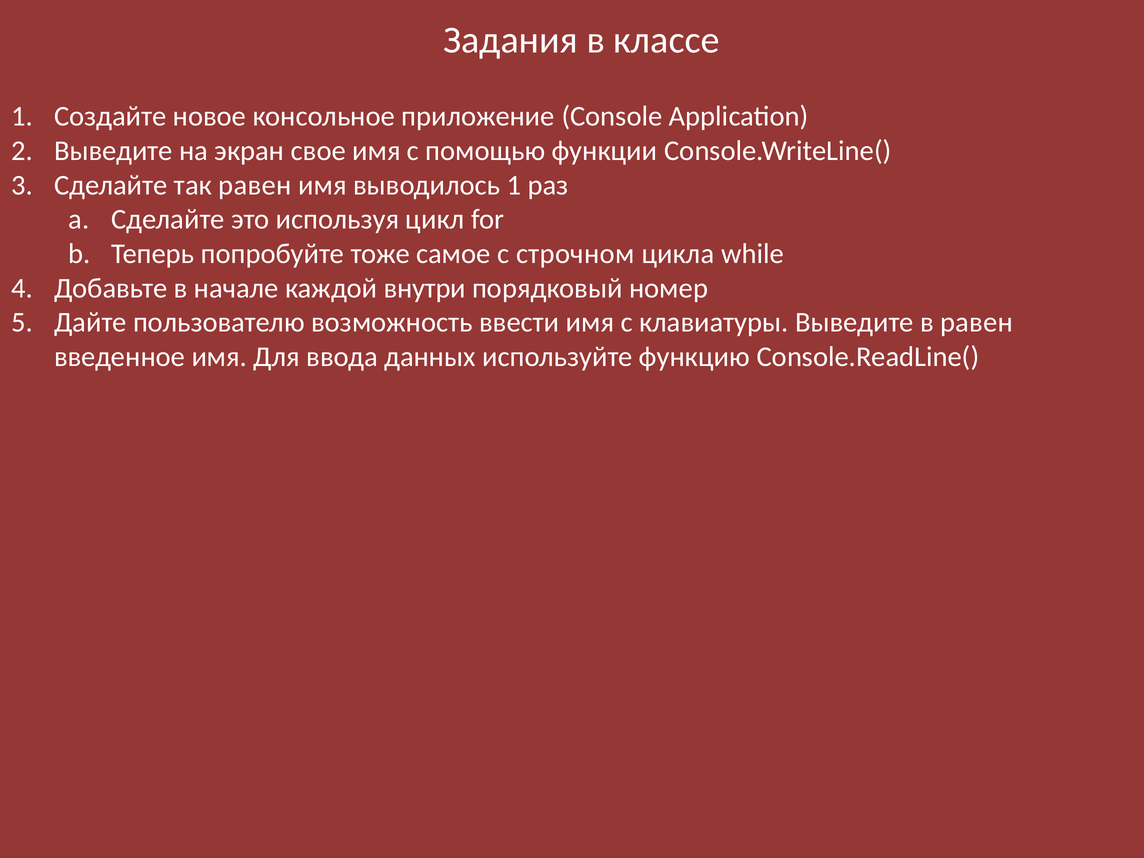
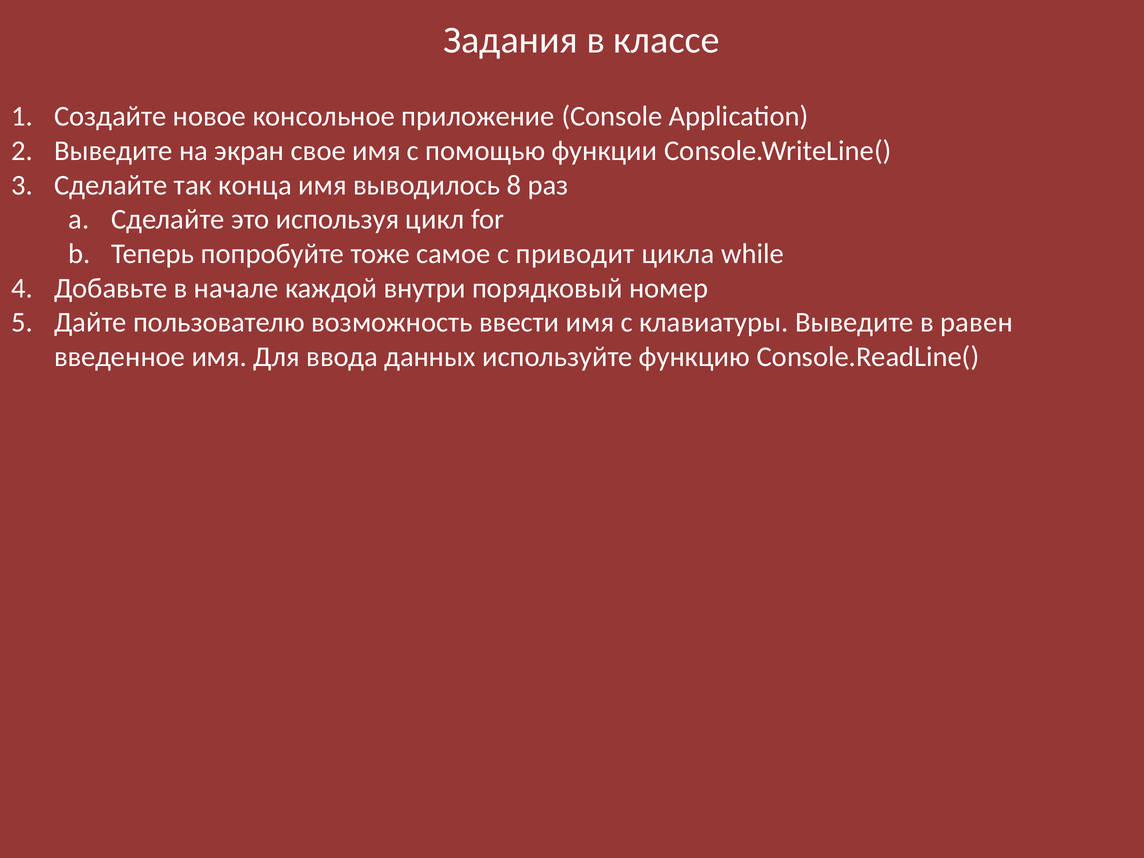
так равен: равен -> конца
выводилось 1: 1 -> 8
строчном: строчном -> приводит
